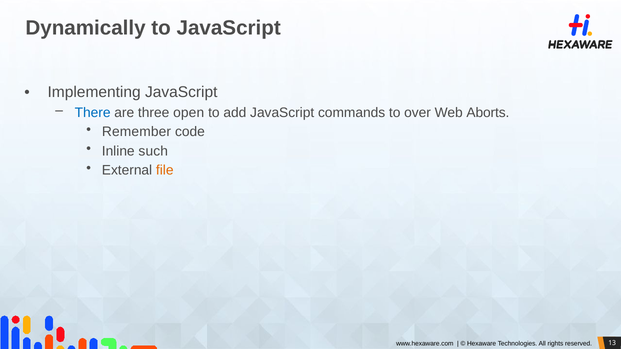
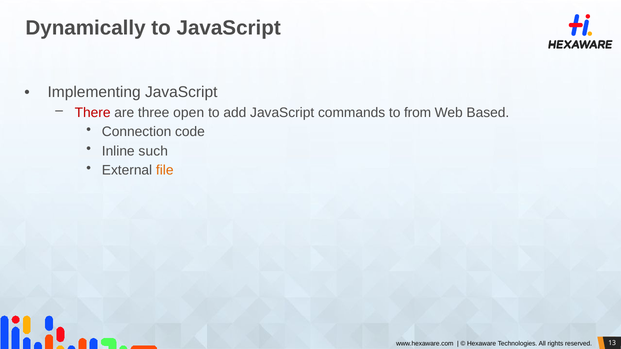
There colour: blue -> red
over: over -> from
Aborts: Aborts -> Based
Remember: Remember -> Connection
